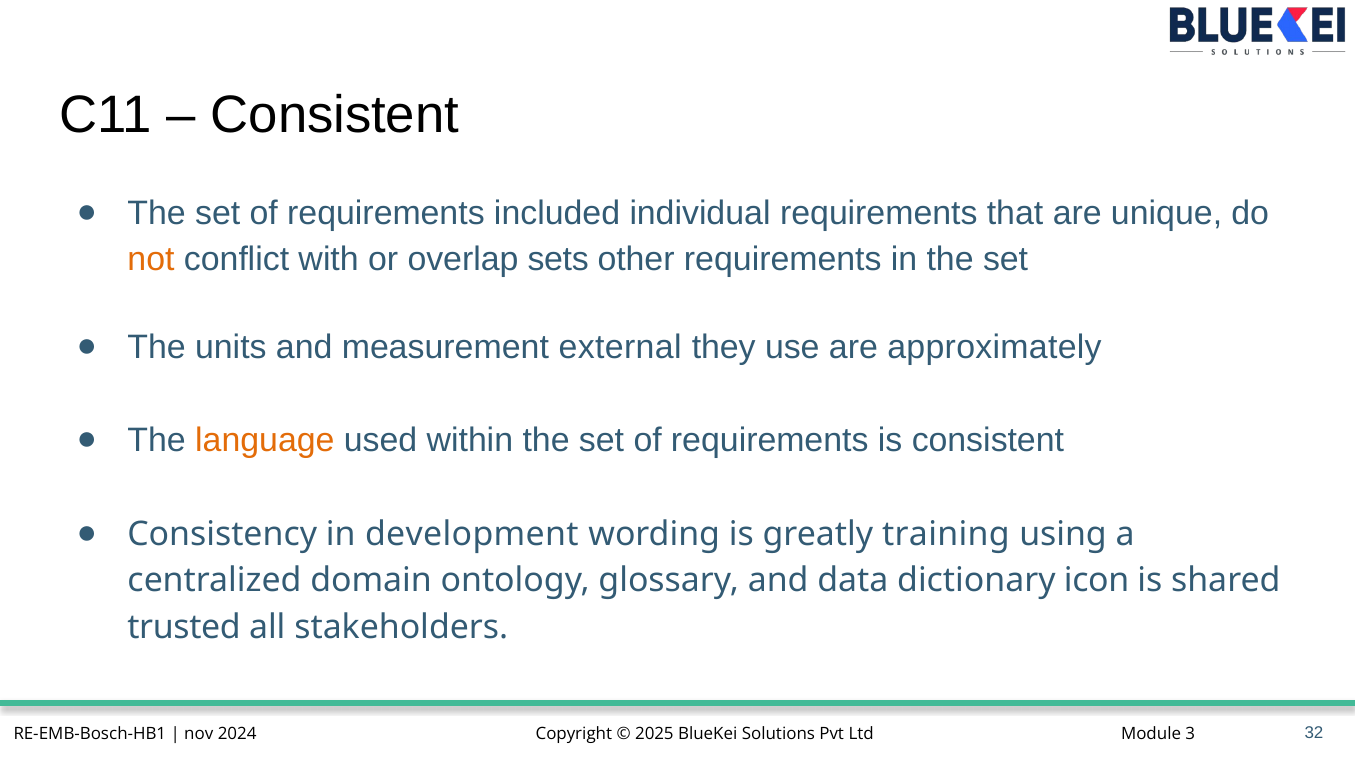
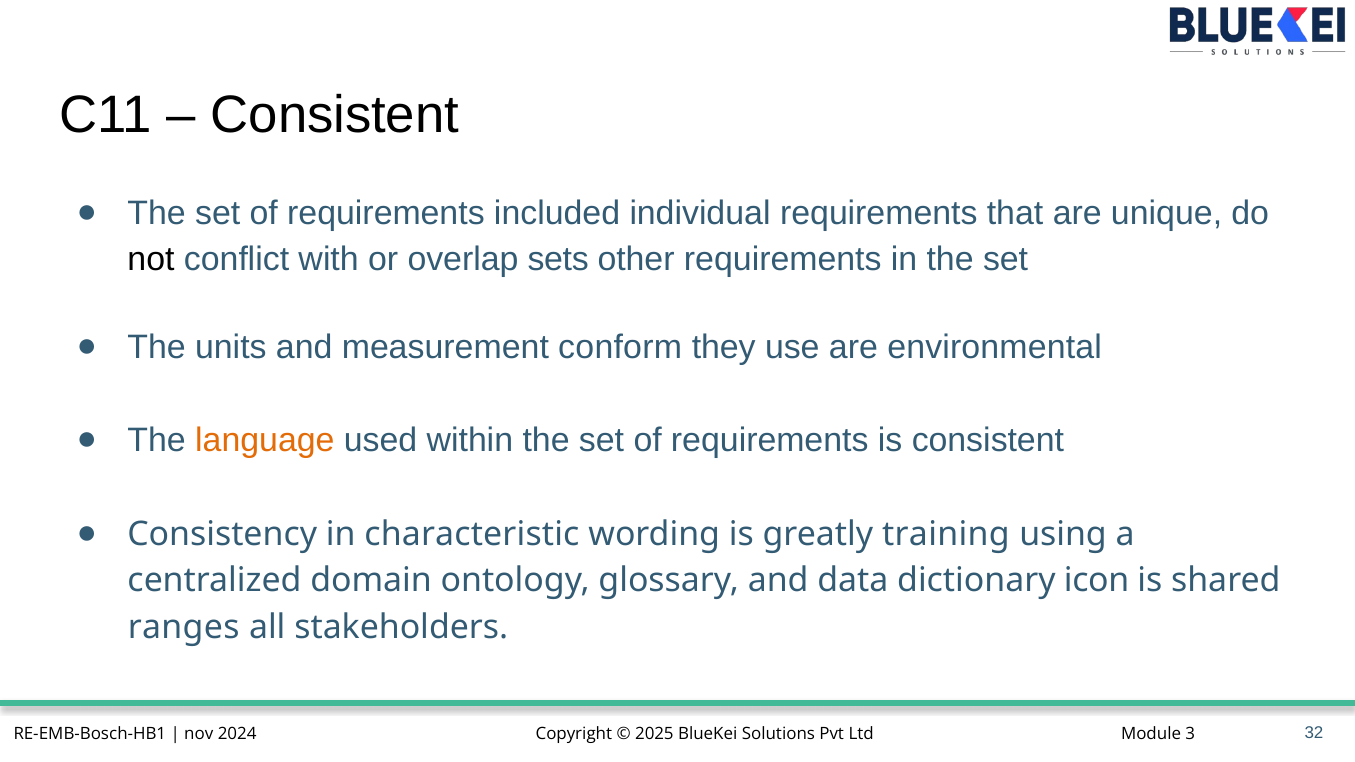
not colour: orange -> black
external: external -> conform
approximately: approximately -> environmental
development: development -> characteristic
trusted: trusted -> ranges
